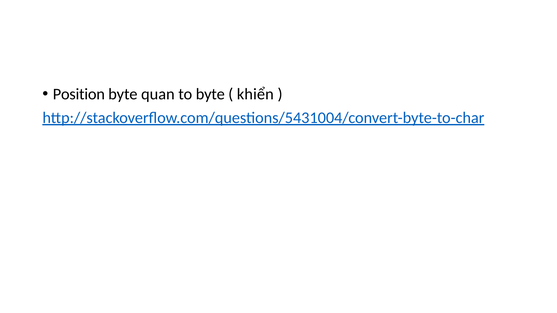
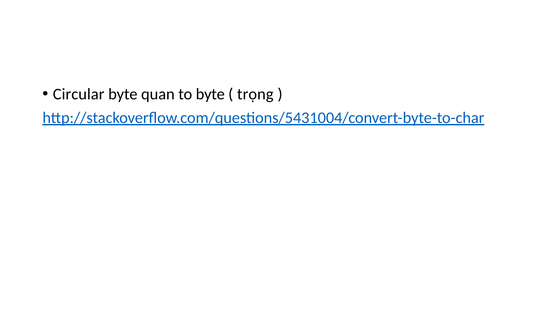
Position: Position -> Circular
khiển: khiển -> trọng
